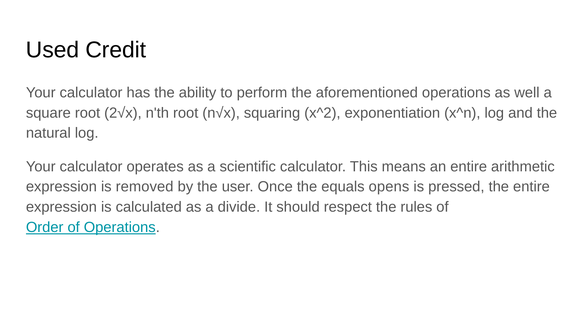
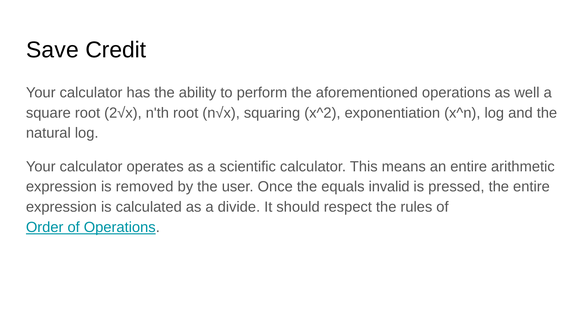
Used: Used -> Save
opens: opens -> invalid
